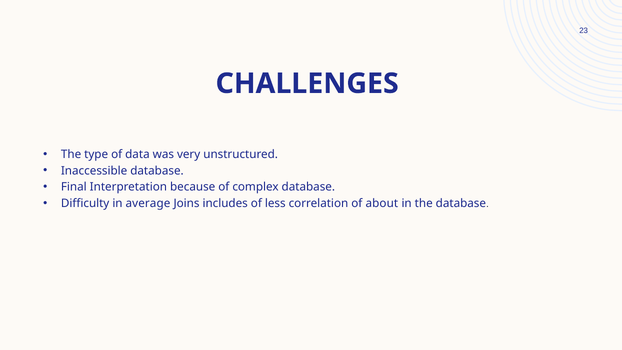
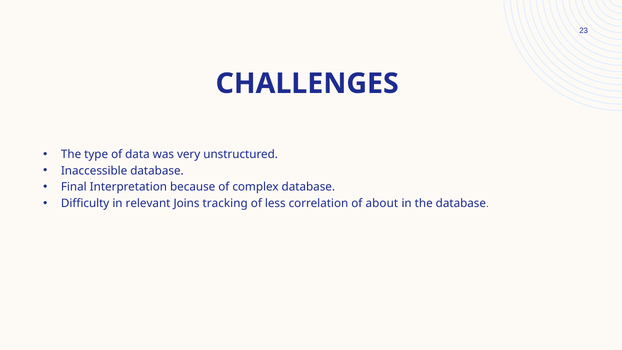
average: average -> relevant
includes: includes -> tracking
